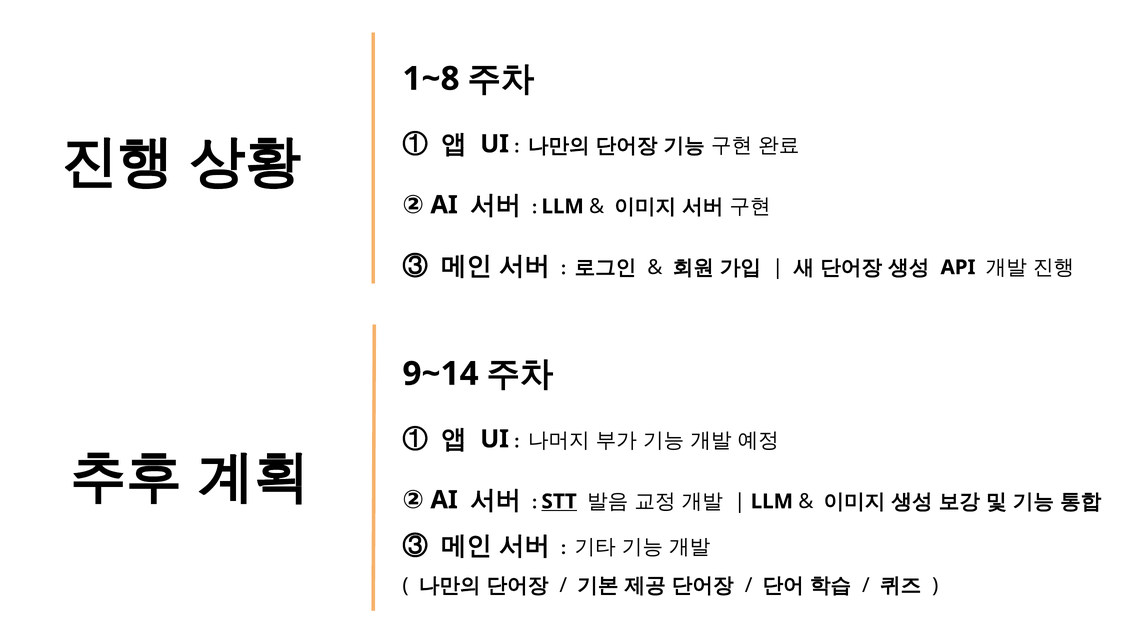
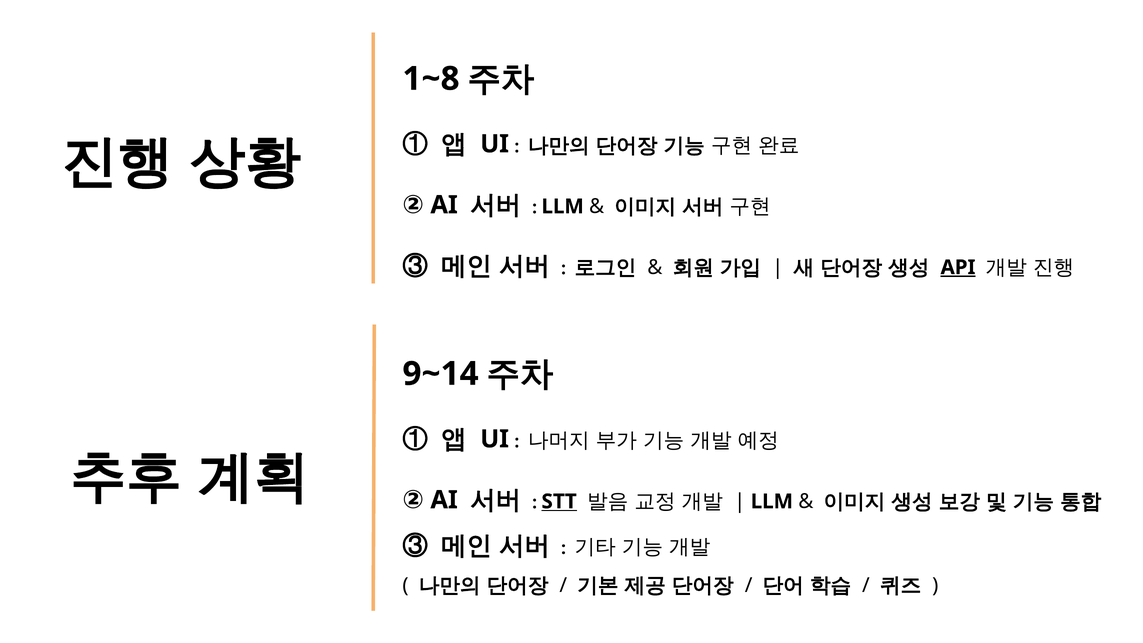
API underline: none -> present
